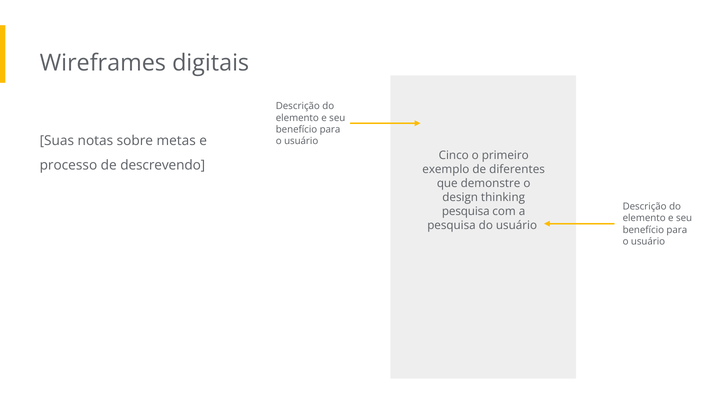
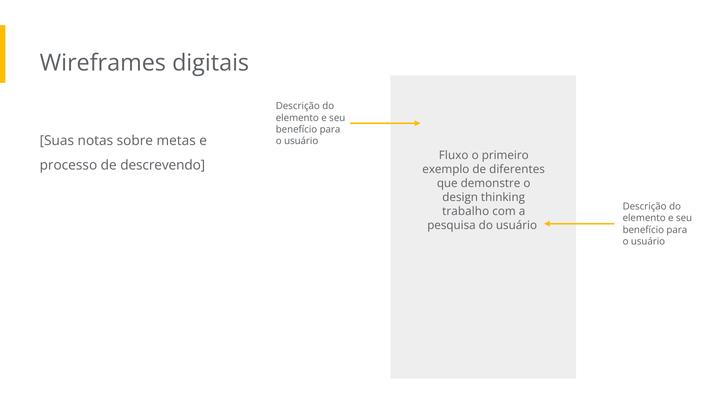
Cinco: Cinco -> Fluxo
pesquisa at (466, 211): pesquisa -> trabalho
